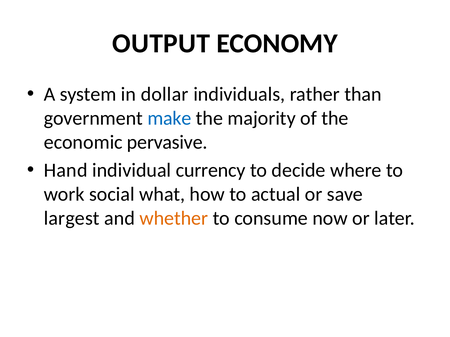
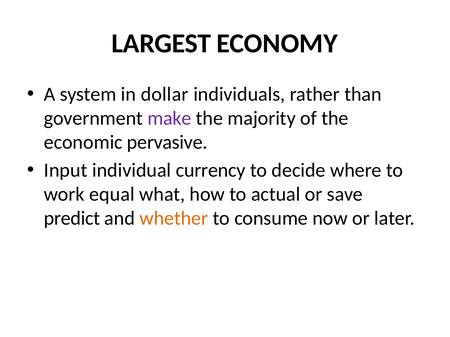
OUTPUT: OUTPUT -> LARGEST
make colour: blue -> purple
Hand: Hand -> Input
social: social -> equal
largest: largest -> predict
